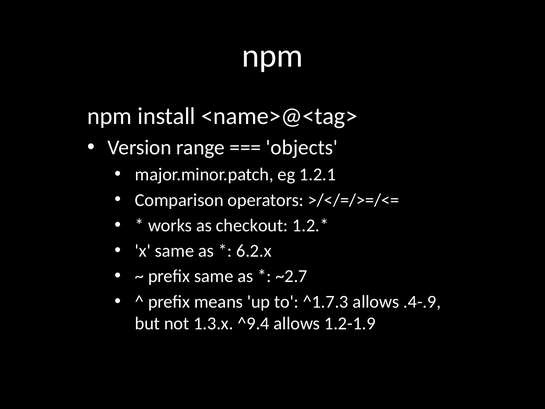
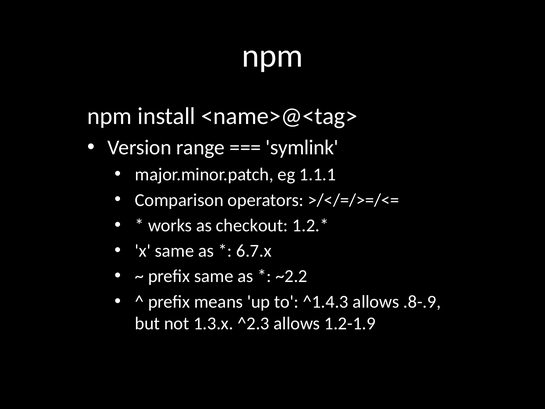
objects: objects -> symlink
1.2.1: 1.2.1 -> 1.1.1
6.2.x: 6.2.x -> 6.7.x
~2.7: ~2.7 -> ~2.2
^1.7.3: ^1.7.3 -> ^1.4.3
.4-.9: .4-.9 -> .8-.9
^9.4: ^9.4 -> ^2.3
